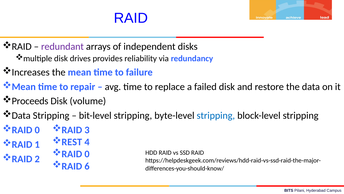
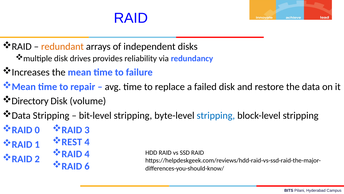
redundant colour: purple -> orange
Proceeds: Proceeds -> Directory
0 at (87, 154): 0 -> 4
